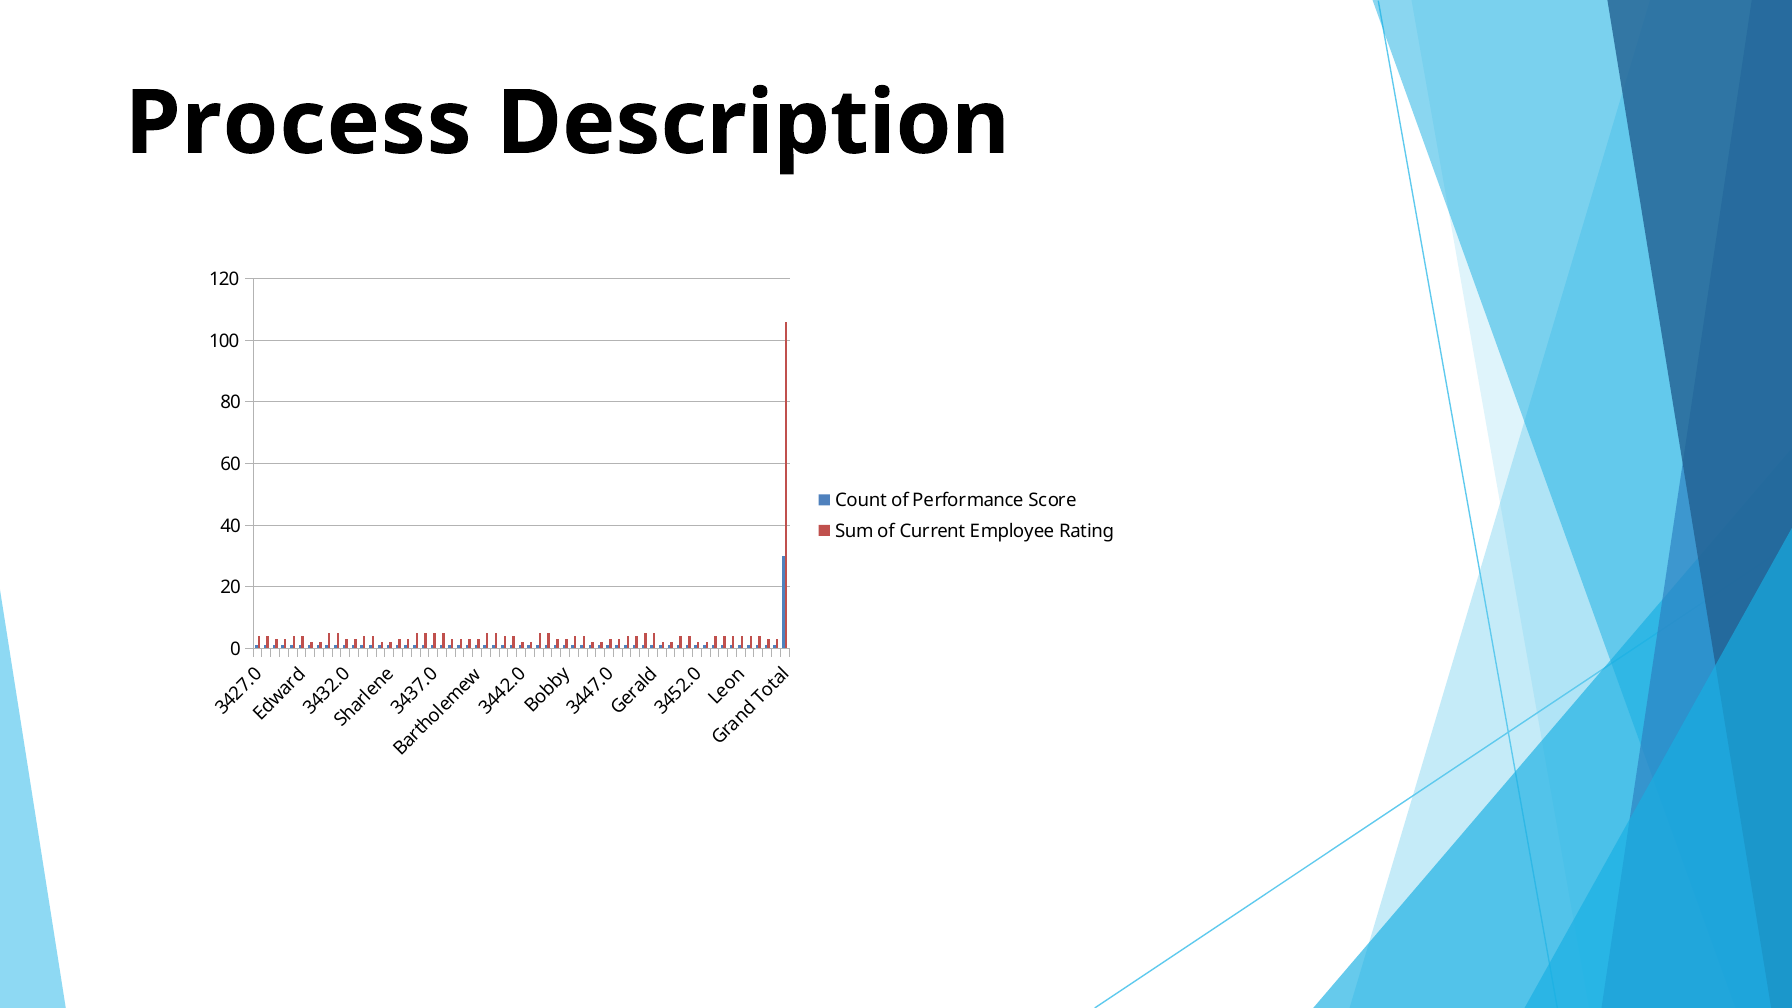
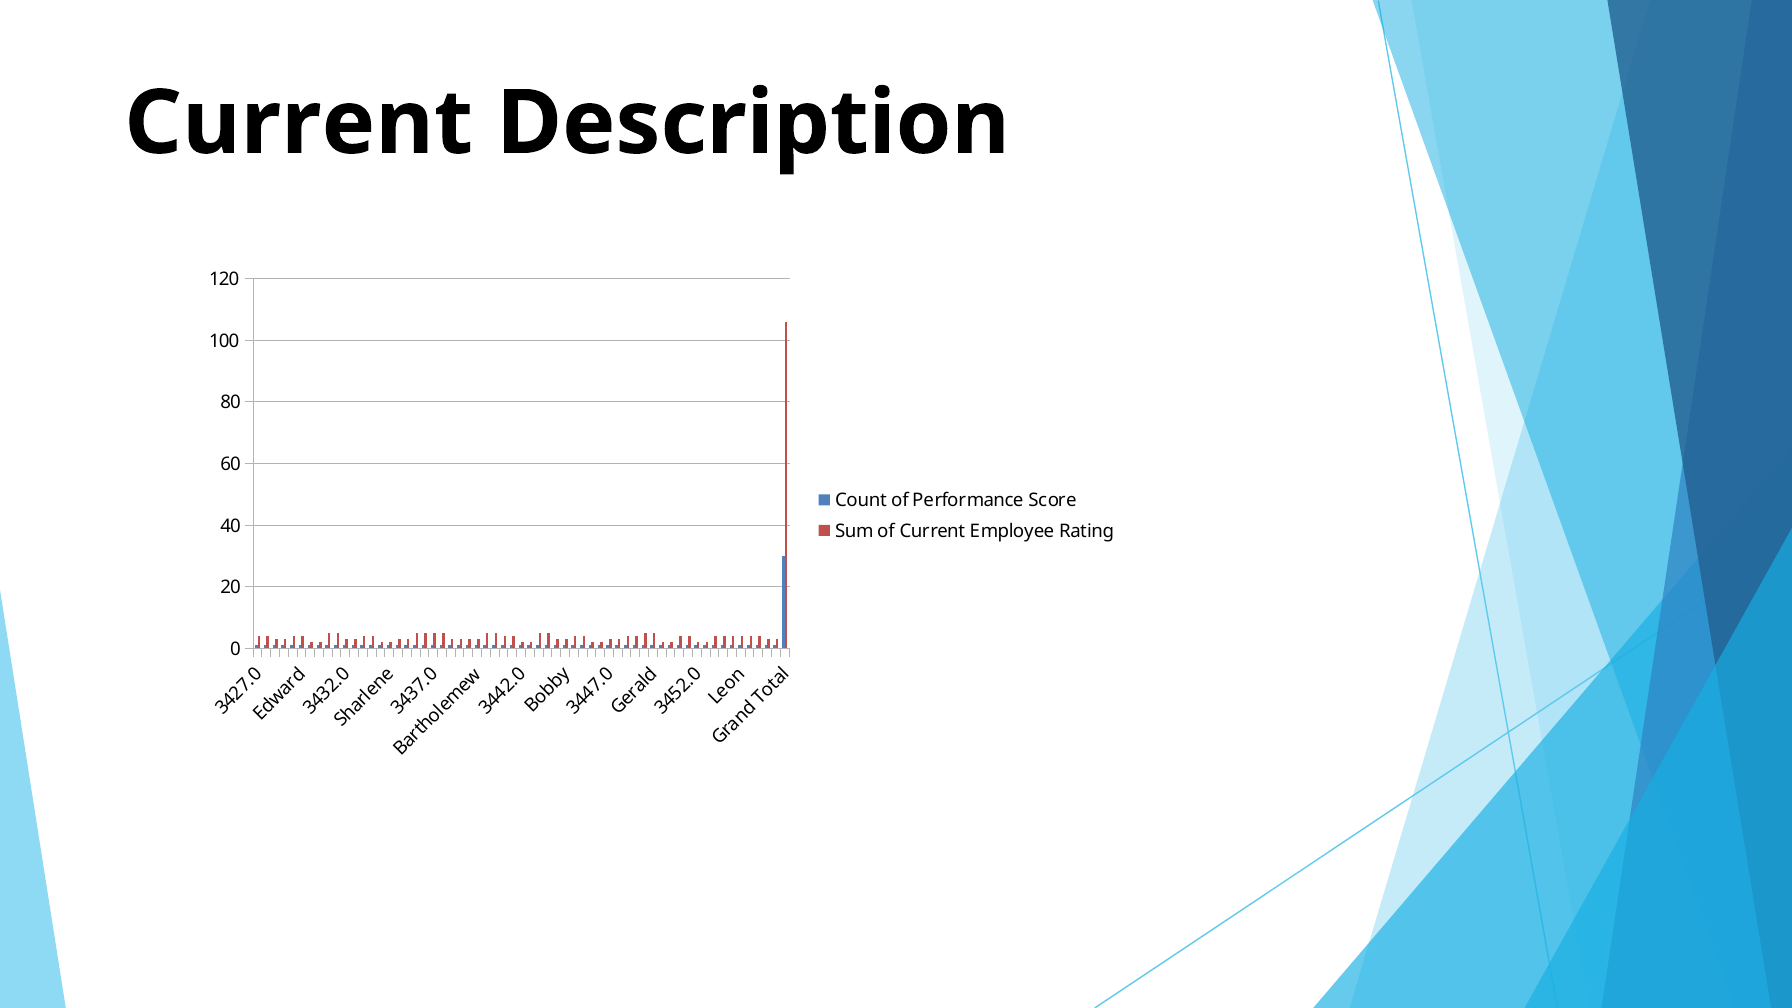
Process at (298, 123): Process -> Current
